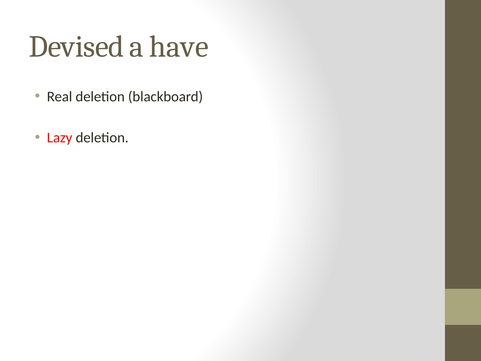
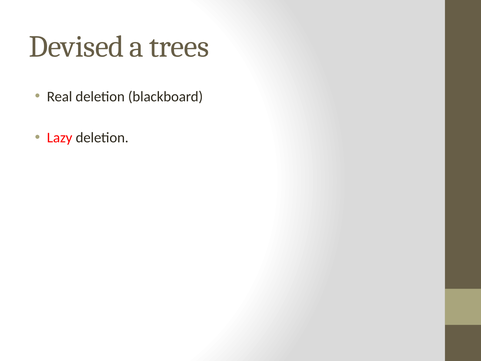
have: have -> trees
